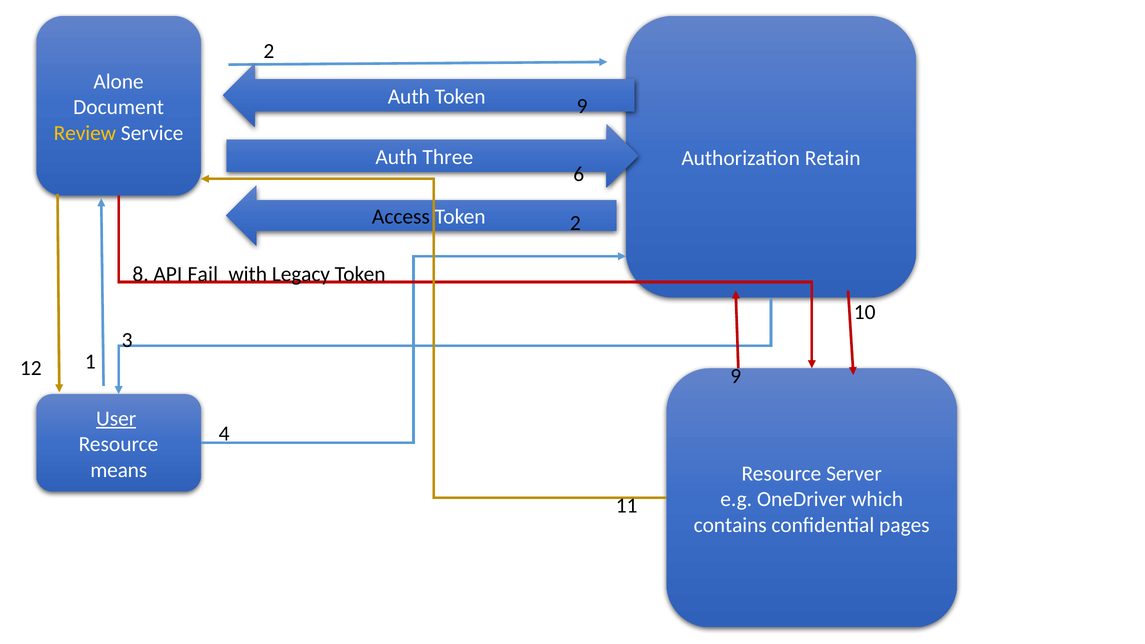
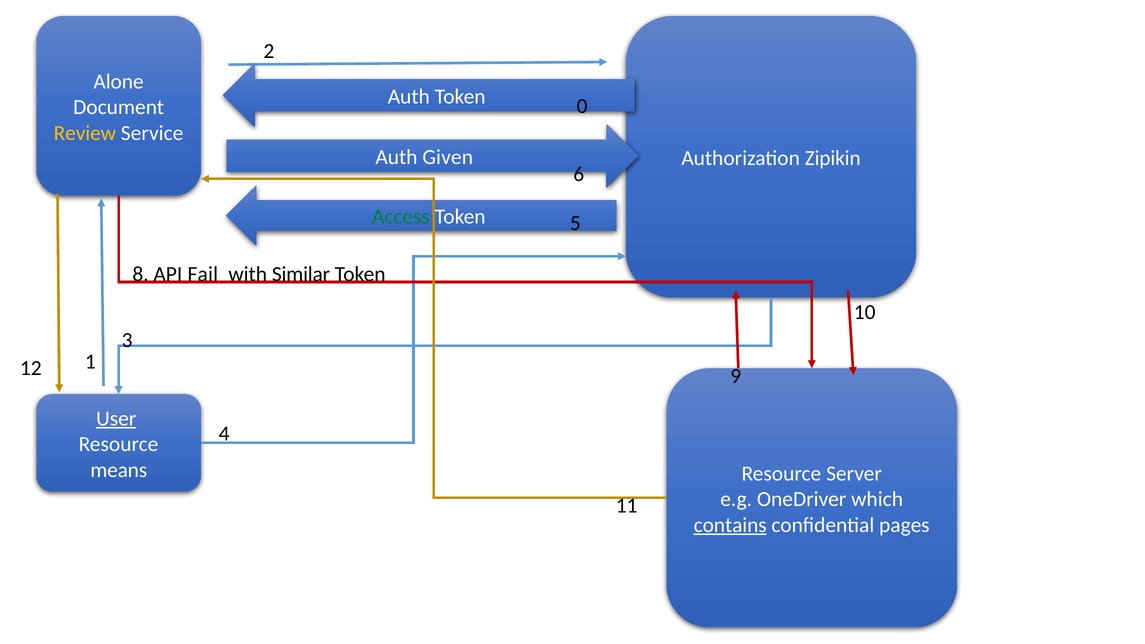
Auth Token 9: 9 -> 0
Three: Three -> Given
Retain: Retain -> Zipikin
Access colour: black -> green
Token 2: 2 -> 5
Legacy: Legacy -> Similar
contains underline: none -> present
